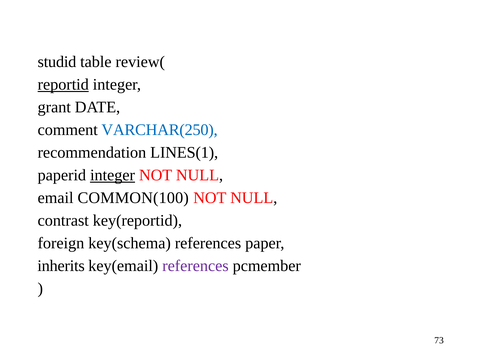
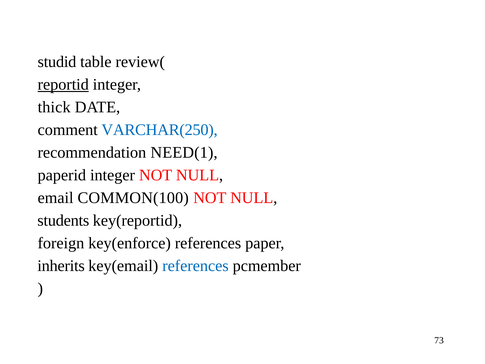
grant: grant -> thick
LINES(1: LINES(1 -> NEED(1
integer at (113, 175) underline: present -> none
contrast: contrast -> students
key(schema: key(schema -> key(enforce
references at (195, 266) colour: purple -> blue
